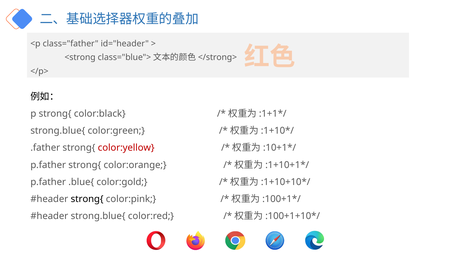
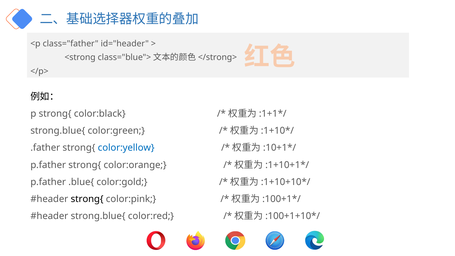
color:yellow colour: red -> blue
